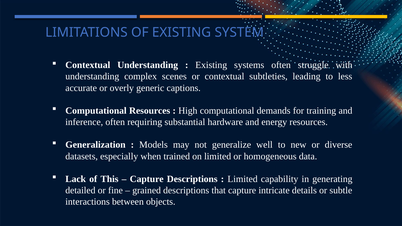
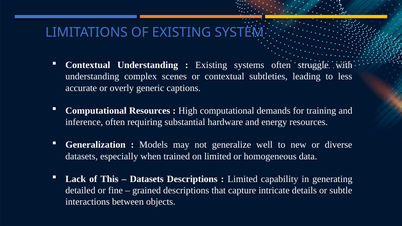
Capture at (147, 179): Capture -> Datasets
